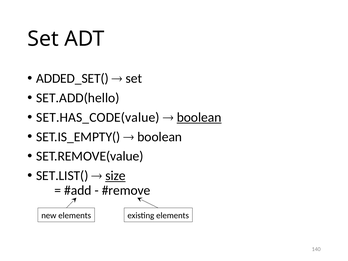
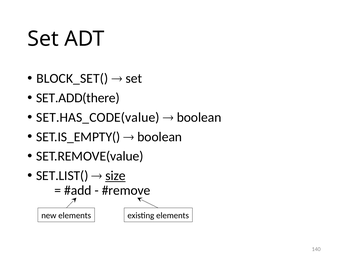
ADDED_SET(: ADDED_SET( -> BLOCK_SET(
SET.ADD(hello: SET.ADD(hello -> SET.ADD(there
boolean at (199, 117) underline: present -> none
